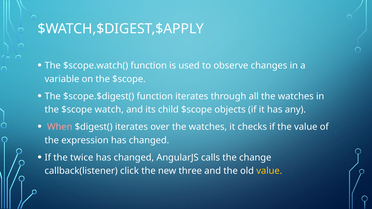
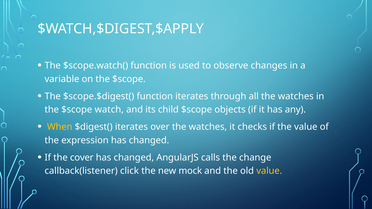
When colour: pink -> yellow
twice: twice -> cover
three: three -> mock
